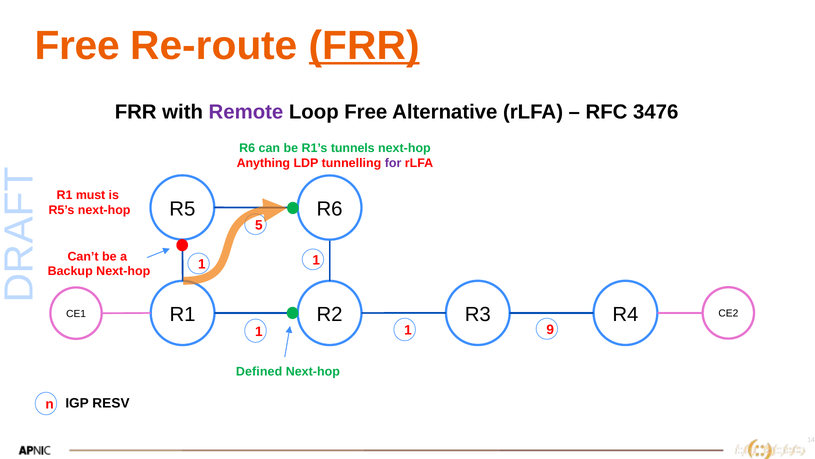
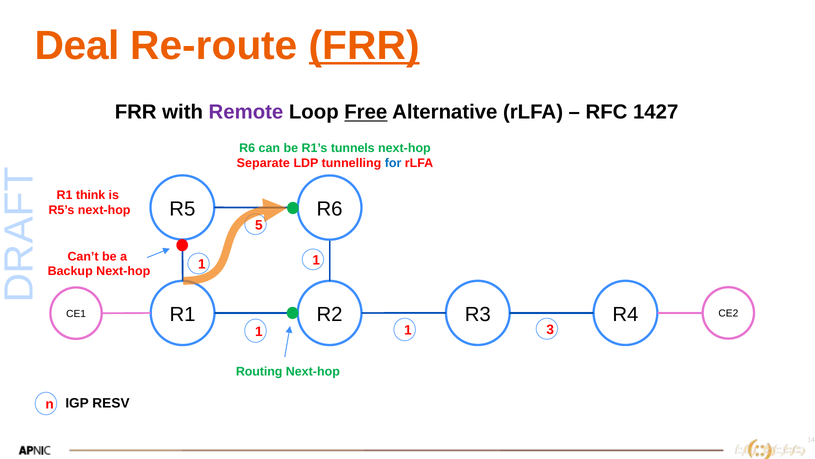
Free at (77, 46): Free -> Deal
Free at (366, 112) underline: none -> present
3476: 3476 -> 1427
Anything: Anything -> Separate
for colour: purple -> blue
must: must -> think
9: 9 -> 3
Defined: Defined -> Routing
